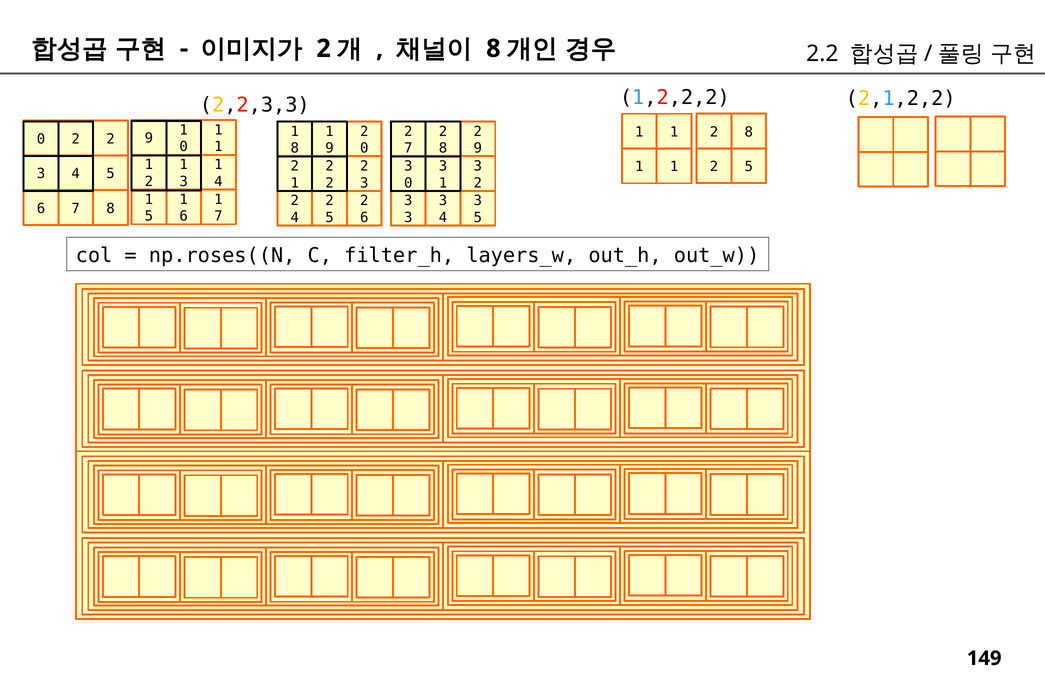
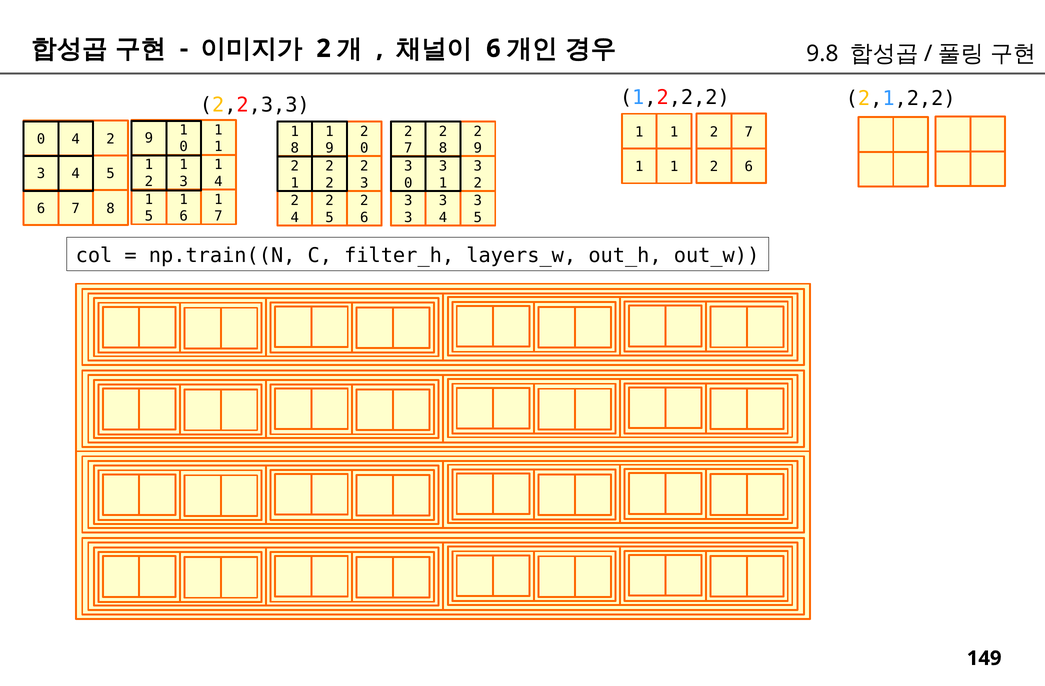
8 at (493, 49): 8 -> 6
2.2: 2.2 -> 9.8
8 at (749, 132): 8 -> 7
2 at (76, 139): 2 -> 4
5 at (749, 167): 5 -> 6
np.roses((N: np.roses((N -> np.train((N
